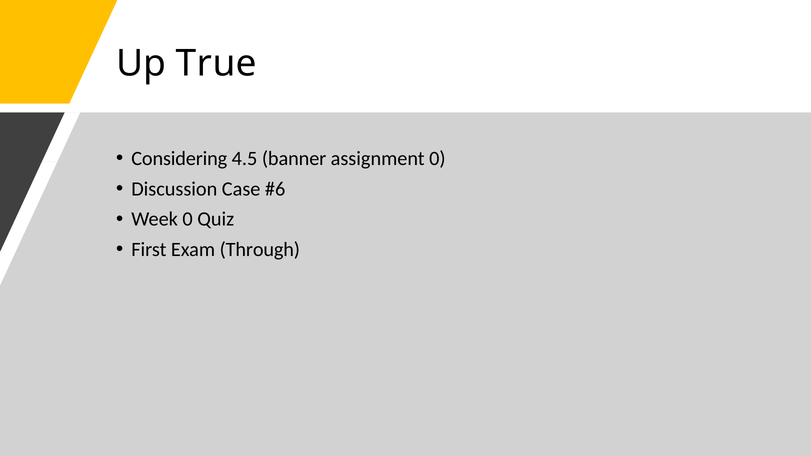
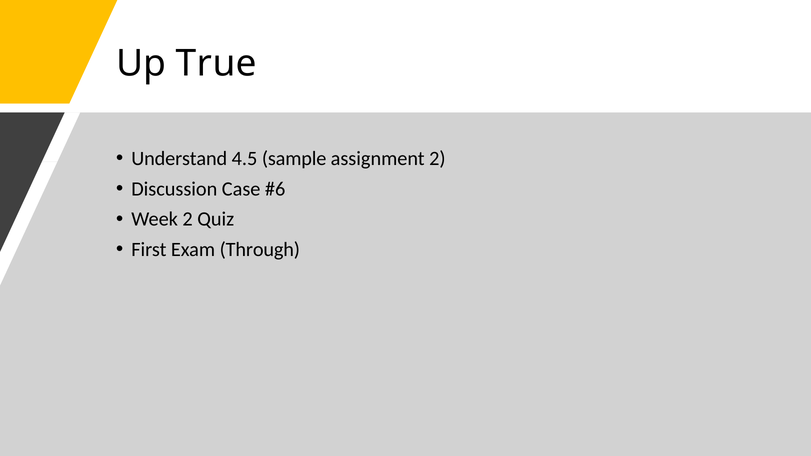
Considering: Considering -> Understand
banner: banner -> sample
assignment 0: 0 -> 2
Week 0: 0 -> 2
